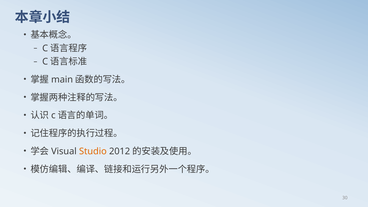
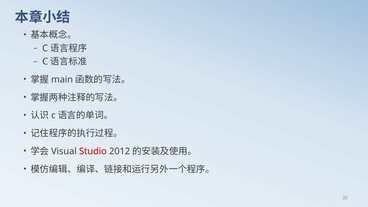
Studio colour: orange -> red
